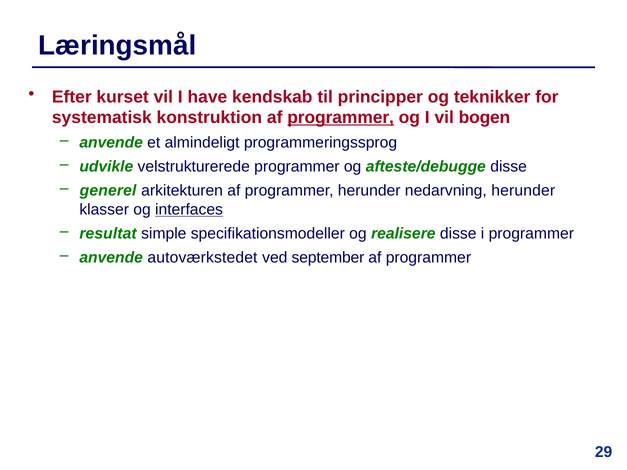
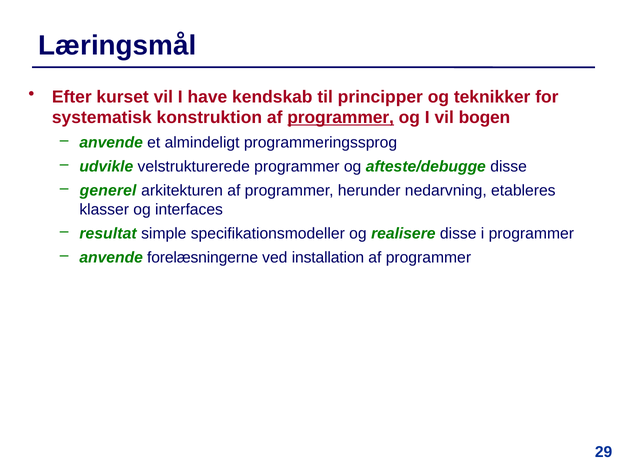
nedarvning herunder: herunder -> etableres
interfaces underline: present -> none
autoværkstedet: autoværkstedet -> forelæsningerne
september: september -> installation
